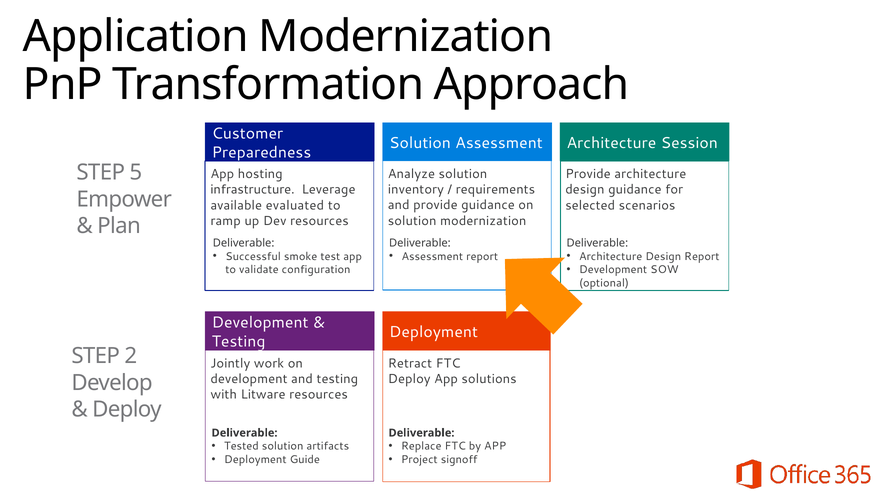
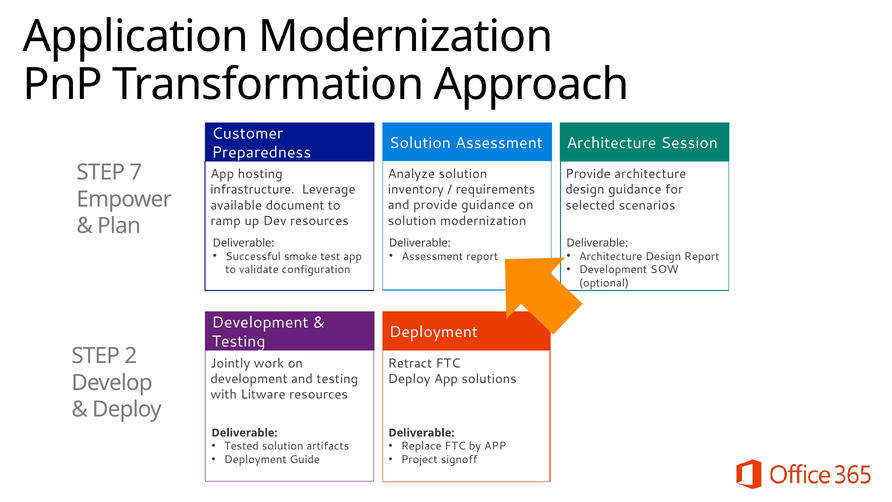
5: 5 -> 7
evaluated: evaluated -> document
